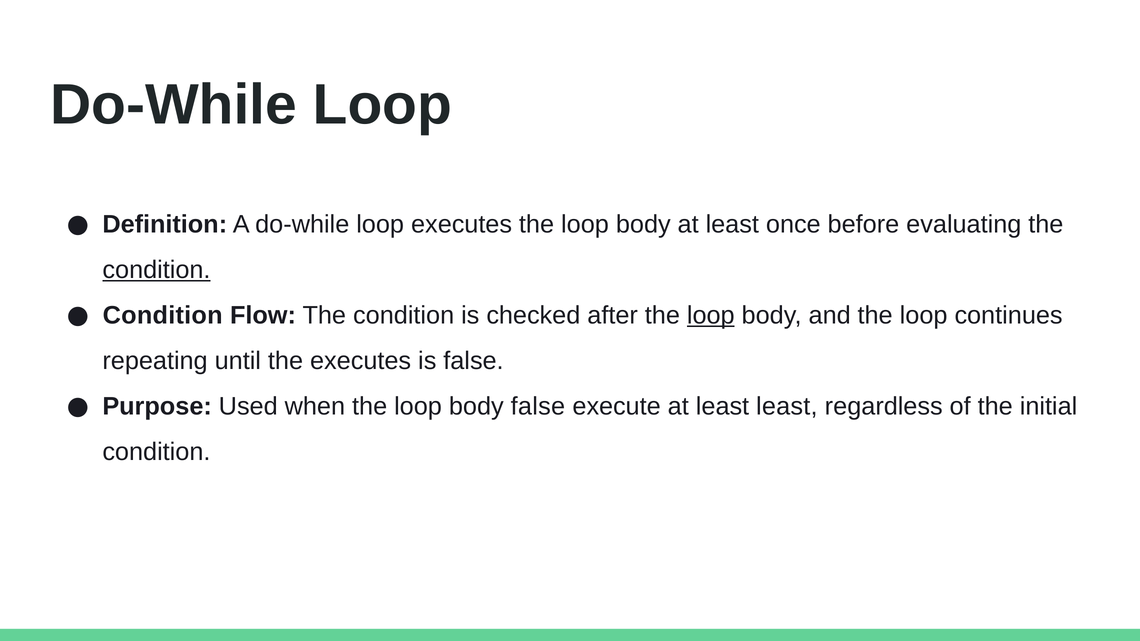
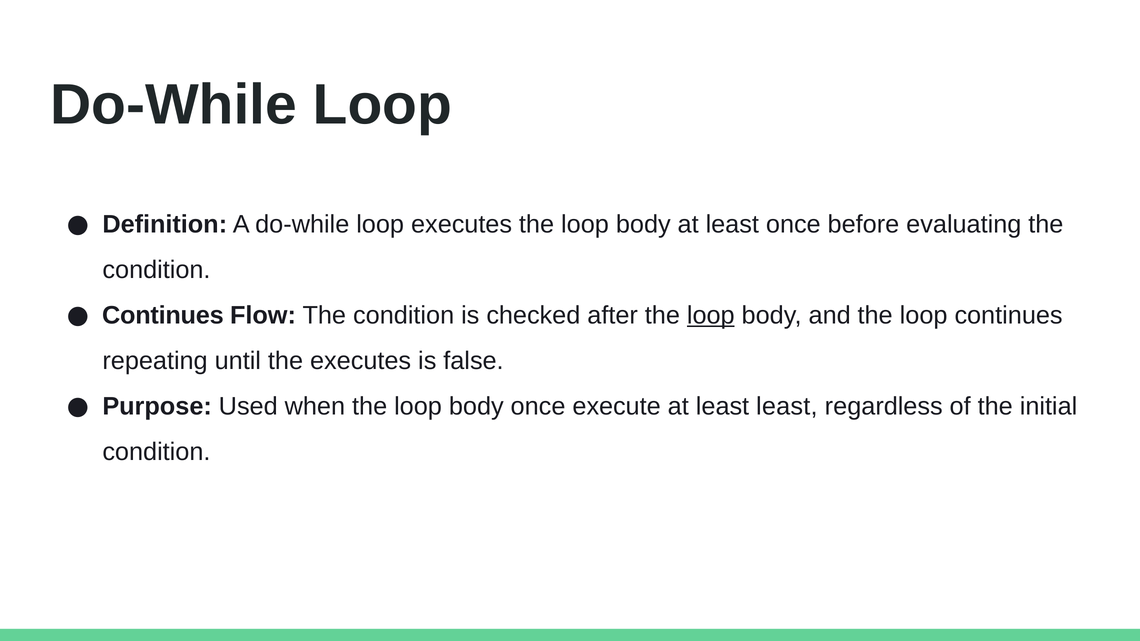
condition at (156, 270) underline: present -> none
Condition at (163, 316): Condition -> Continues
body false: false -> once
